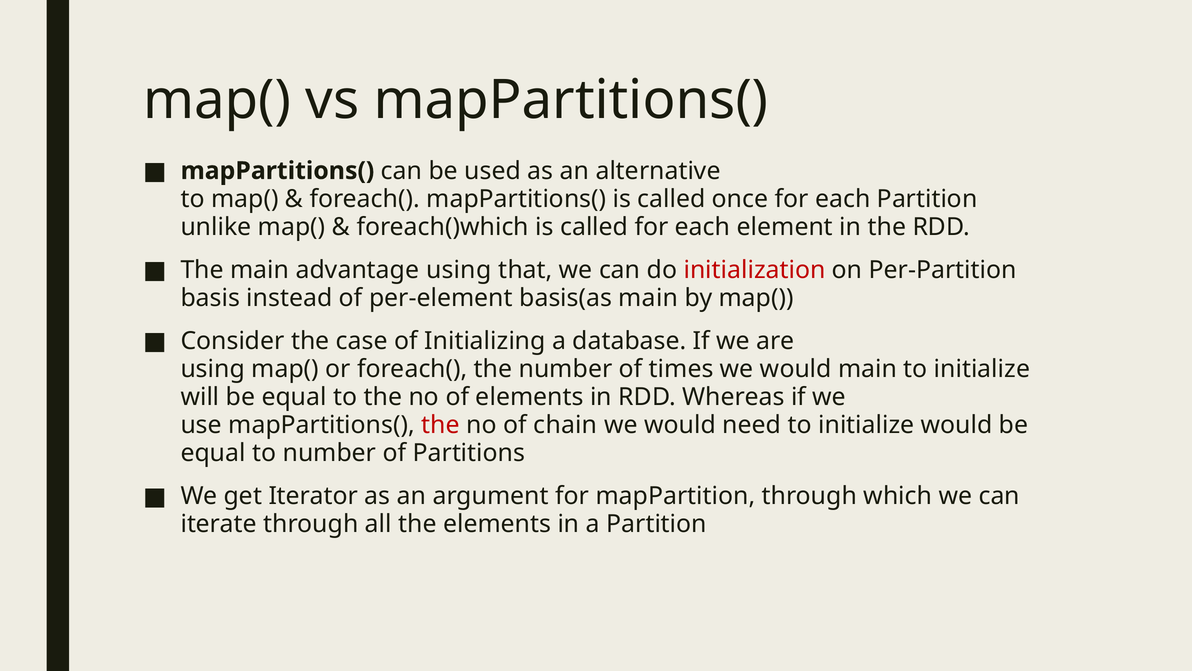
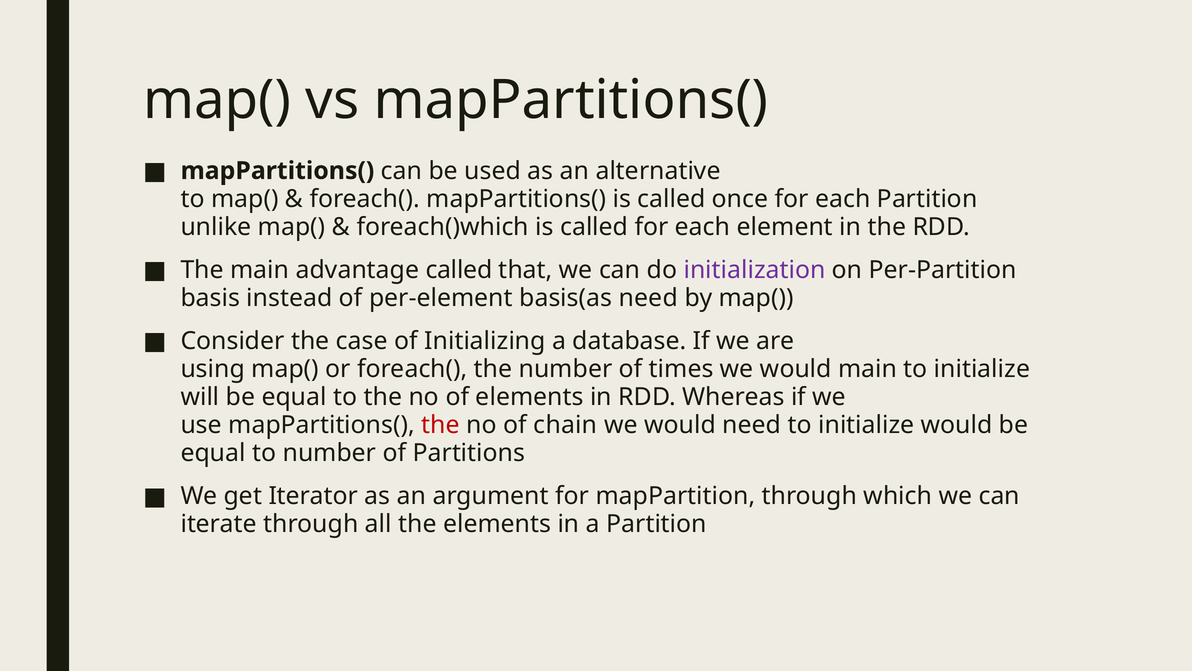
advantage using: using -> called
initialization colour: red -> purple
basis(as main: main -> need
